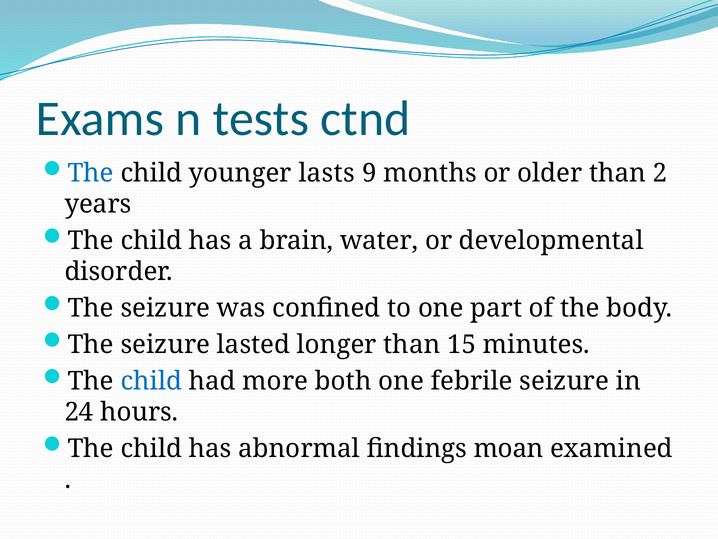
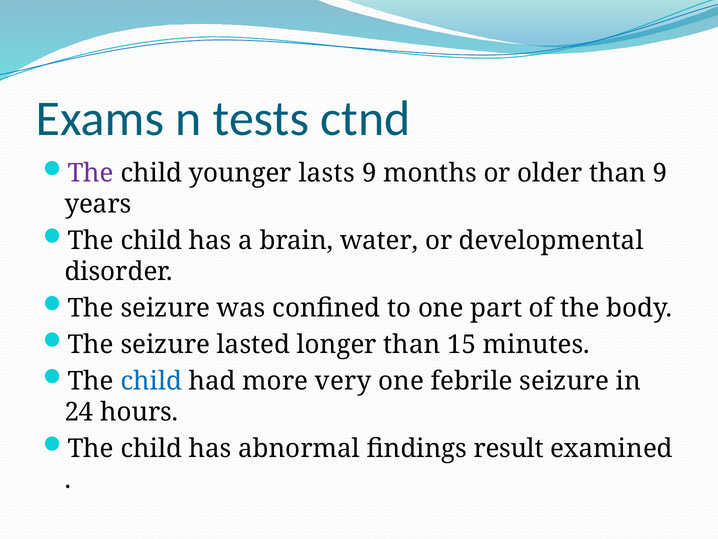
The at (91, 173) colour: blue -> purple
than 2: 2 -> 9
both: both -> very
moan: moan -> result
